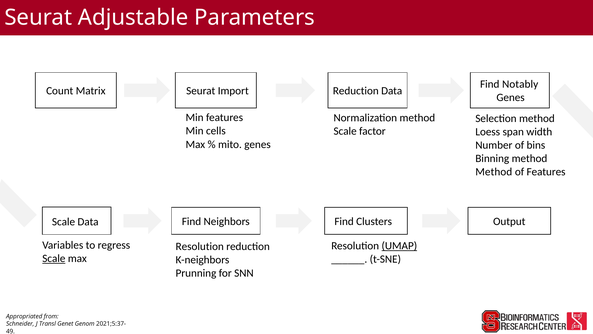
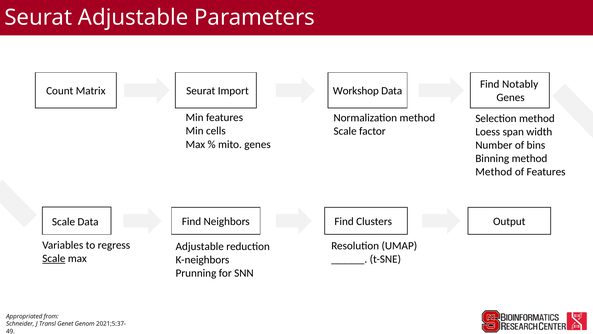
Import Reduction: Reduction -> Workshop
UMAP underline: present -> none
Resolution at (200, 246): Resolution -> Adjustable
